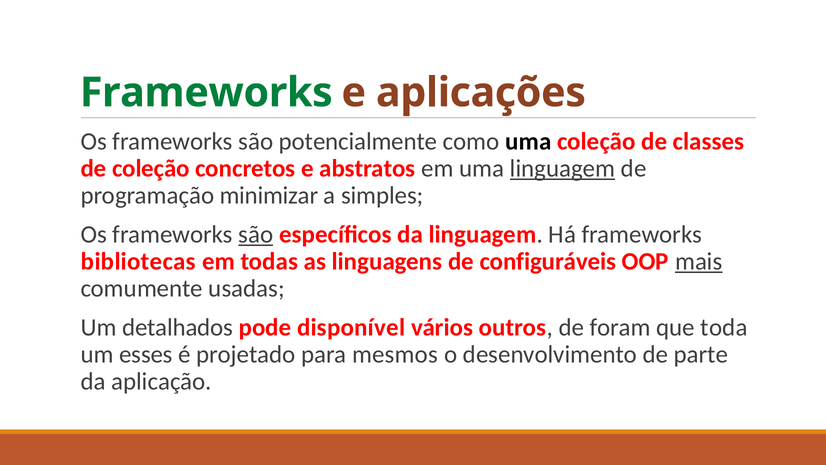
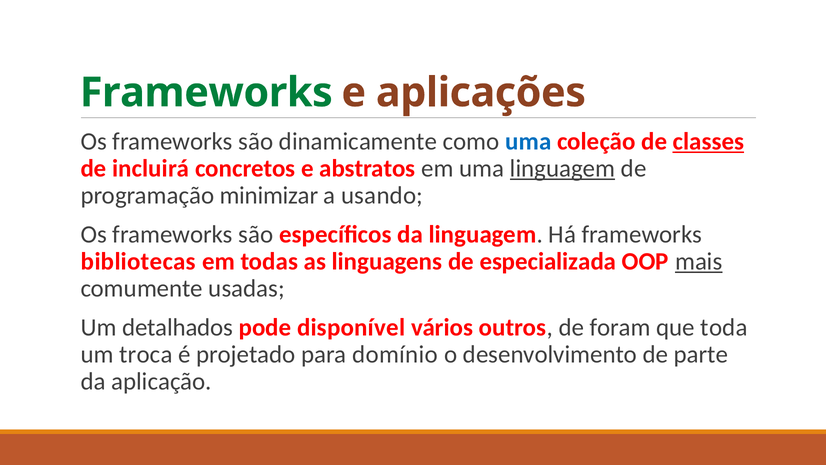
potencialmente: potencialmente -> dinamicamente
uma at (528, 141) colour: black -> blue
classes underline: none -> present
de coleção: coleção -> incluirá
simples: simples -> usando
são at (256, 234) underline: present -> none
configuráveis: configuráveis -> especializada
esses: esses -> troca
mesmos: mesmos -> domínio
